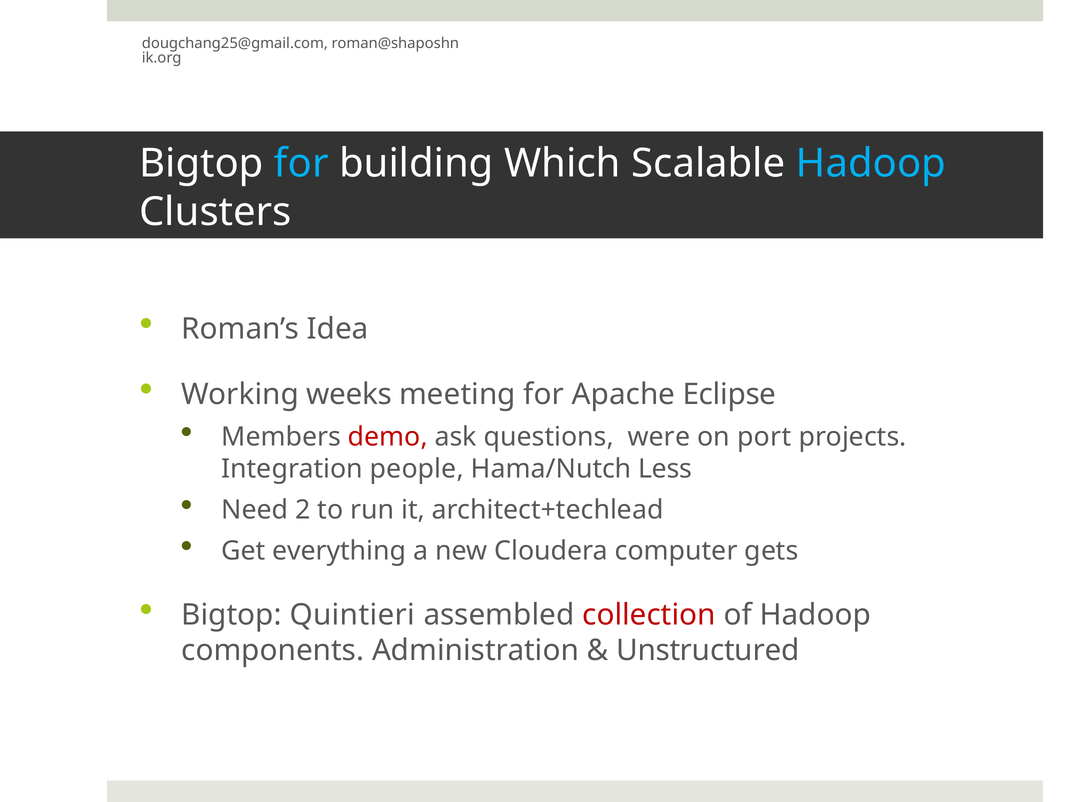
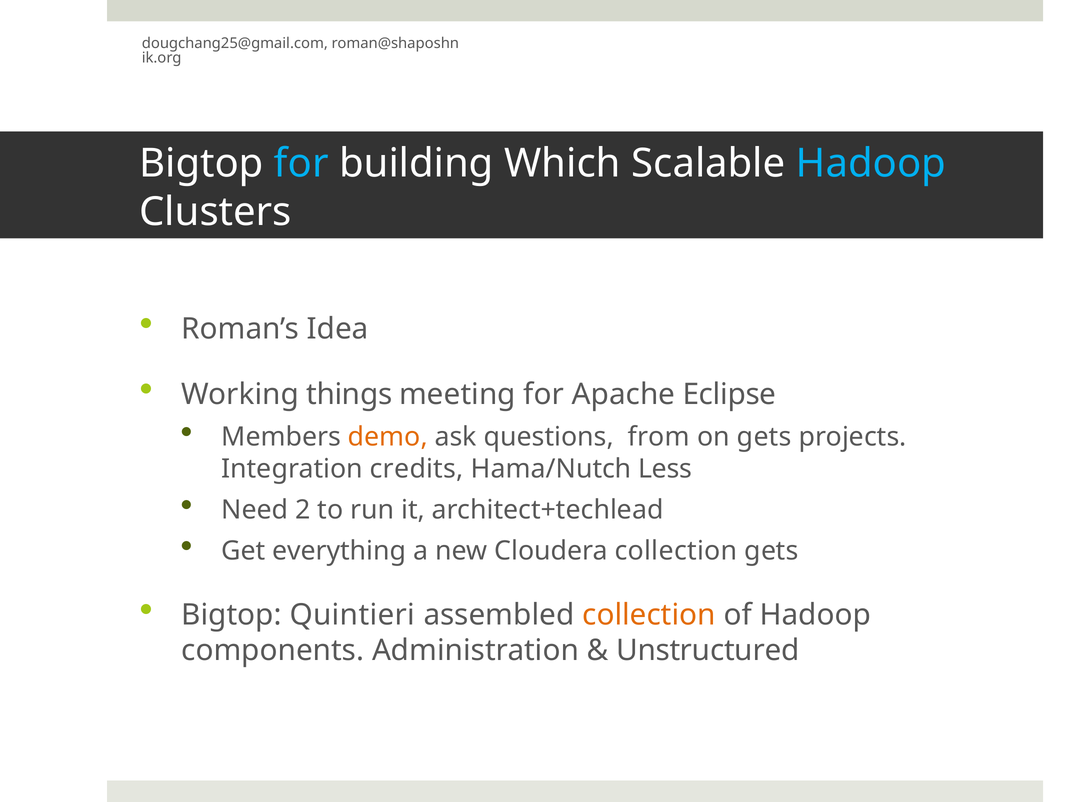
weeks: weeks -> things
demo colour: red -> orange
were: were -> from
on port: port -> gets
people: people -> credits
Cloudera computer: computer -> collection
collection at (649, 615) colour: red -> orange
